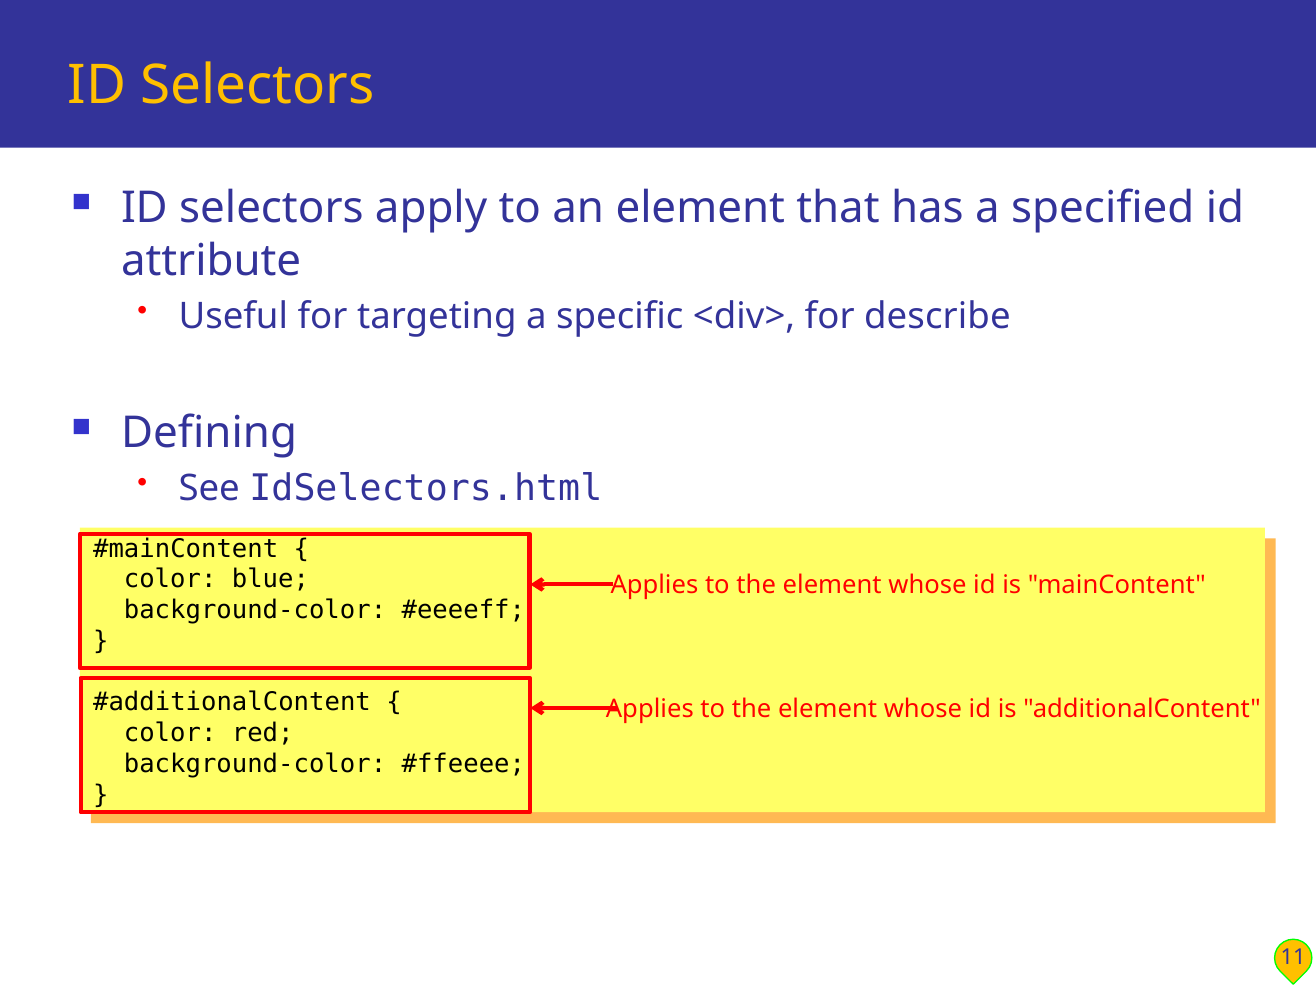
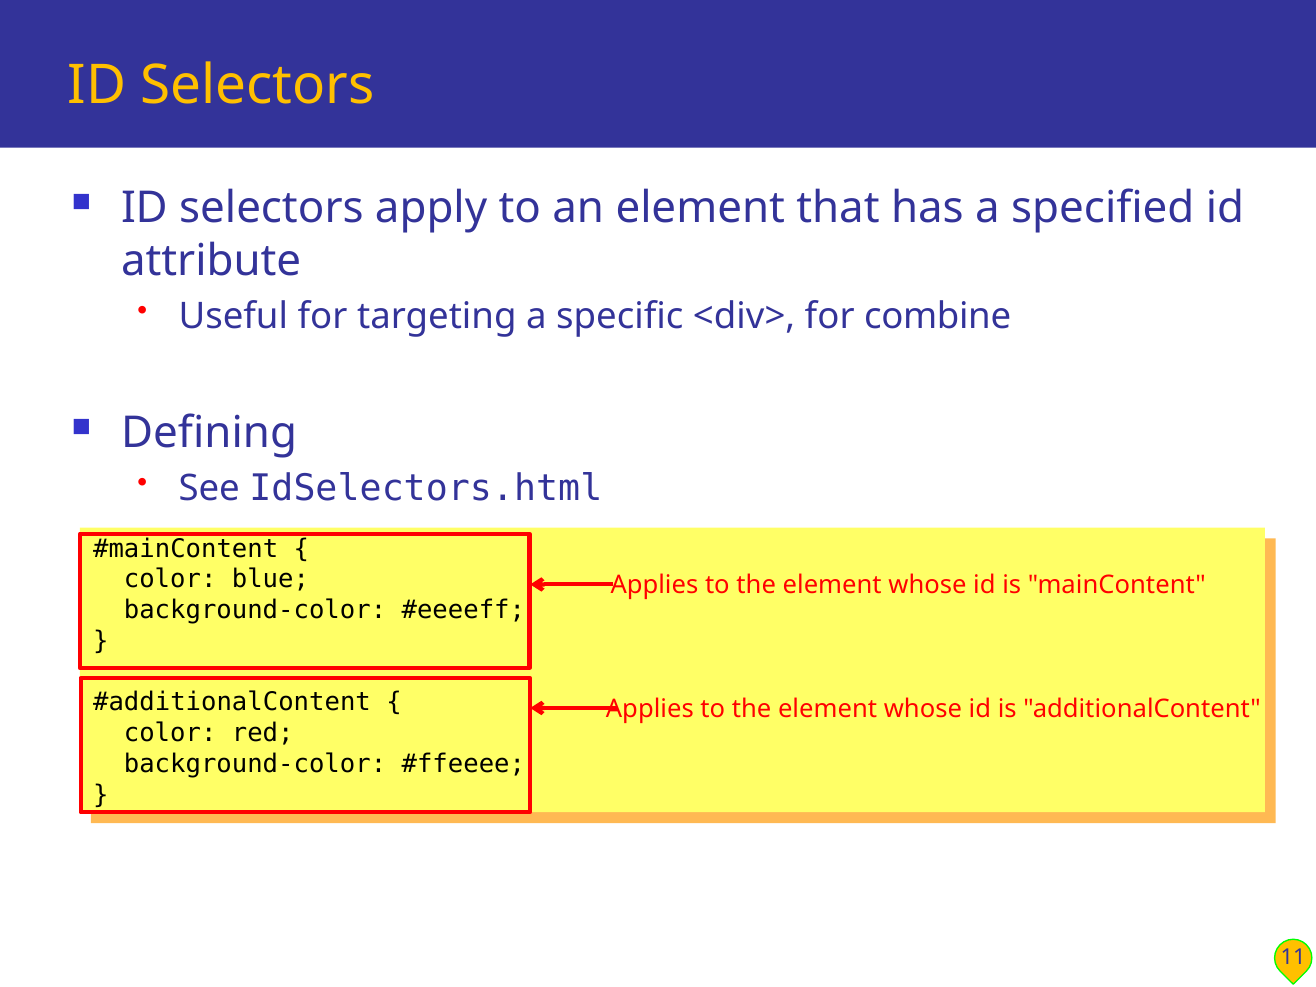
describe: describe -> combine
